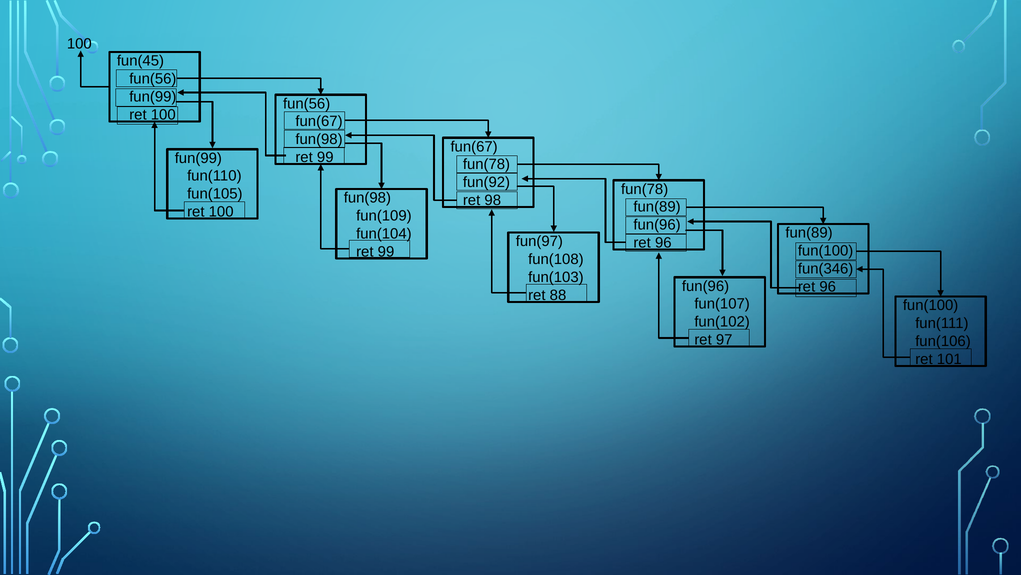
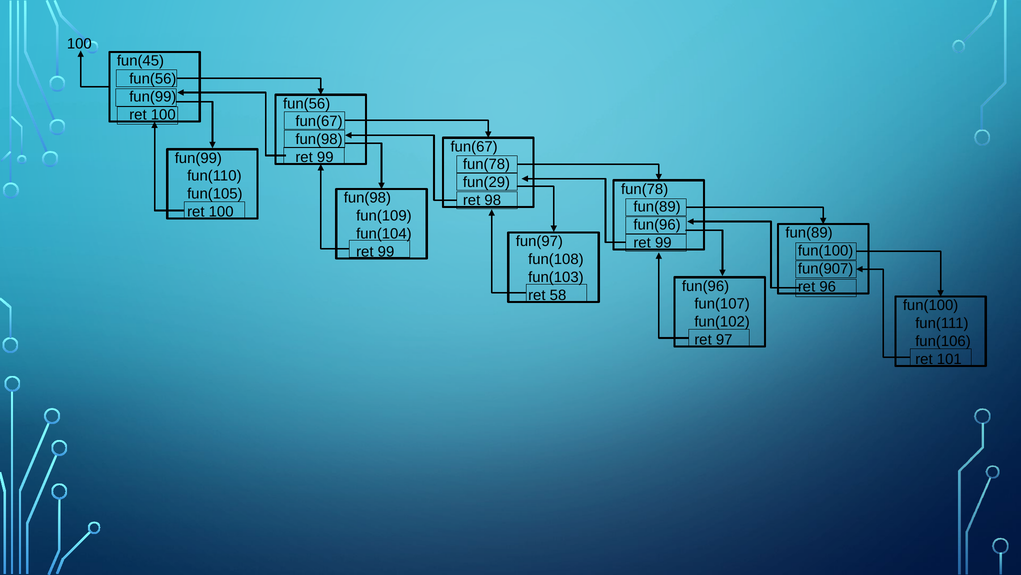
fun(92: fun(92 -> fun(29
96 at (663, 243): 96 -> 99
fun(346: fun(346 -> fun(907
88: 88 -> 58
